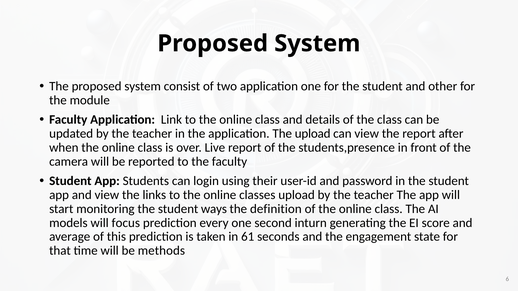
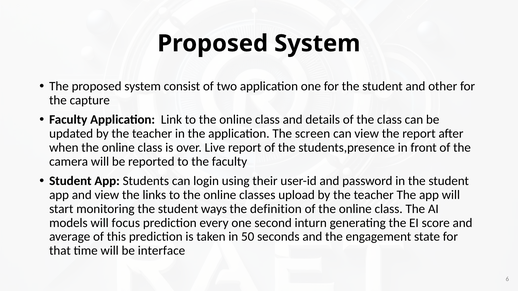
module: module -> capture
The upload: upload -> screen
61: 61 -> 50
methods: methods -> interface
